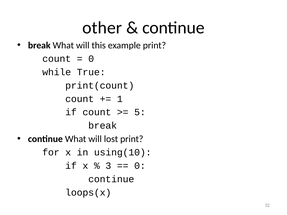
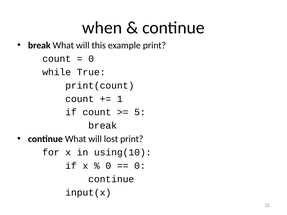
other: other -> when
3 at (108, 166): 3 -> 0
loops(x: loops(x -> input(x
